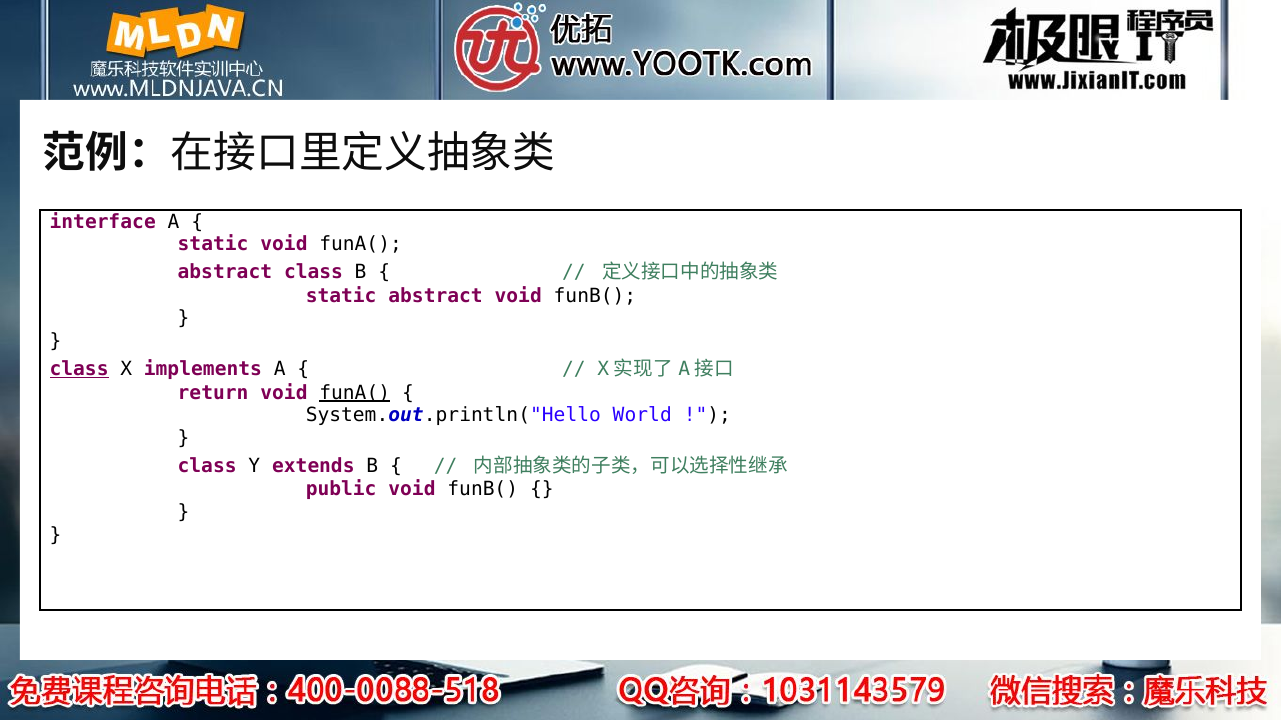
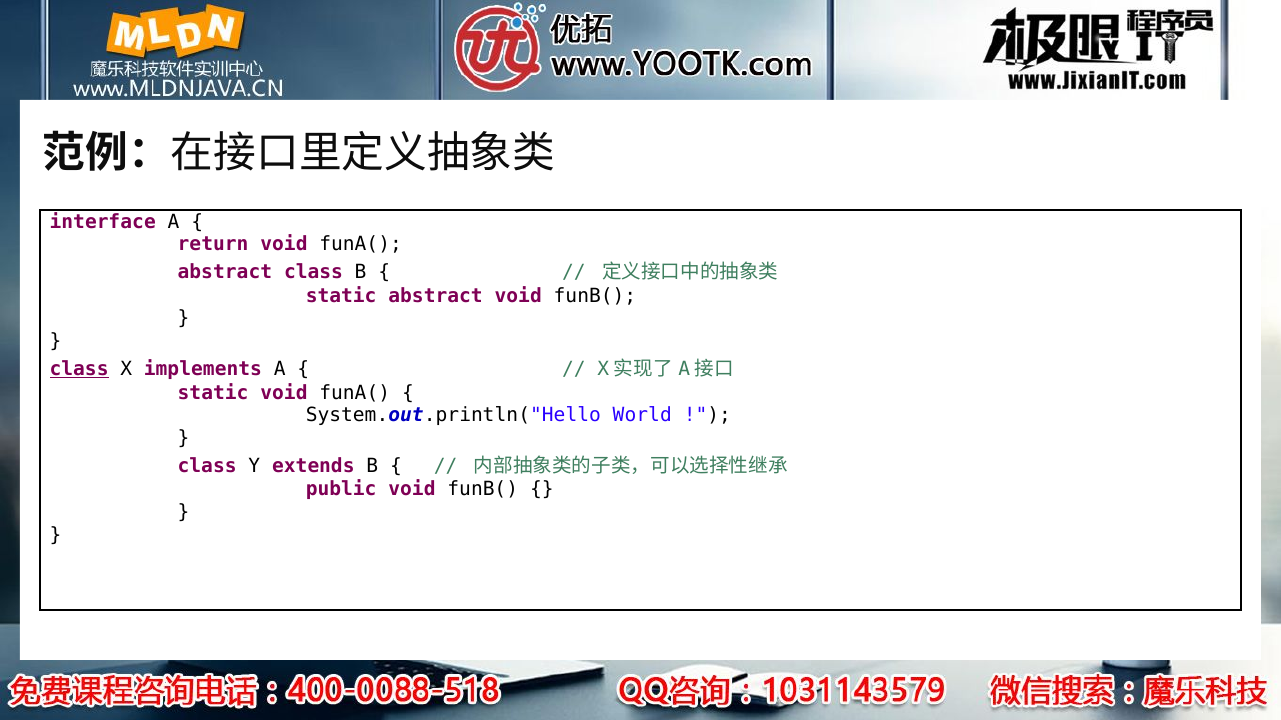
static at (213, 245): static -> return
return at (213, 393): return -> static
funA( at (355, 393) underline: present -> none
